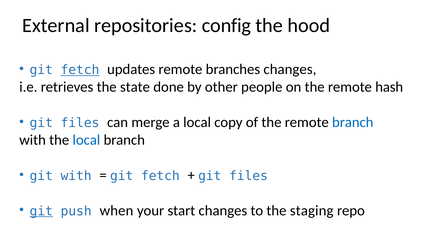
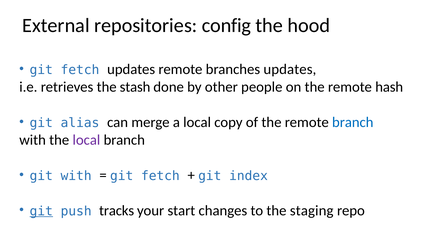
fetch at (80, 70) underline: present -> none
branches changes: changes -> updates
state: state -> stash
files at (80, 123): files -> alias
local at (86, 140) colour: blue -> purple
files at (249, 176): files -> index
when: when -> tracks
